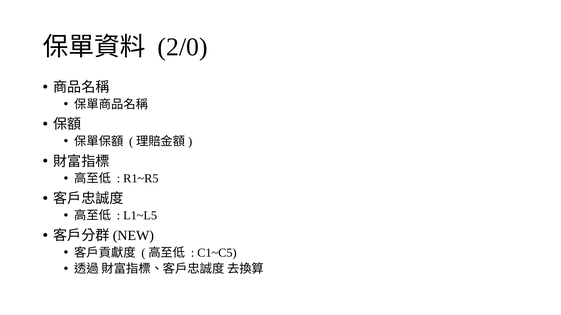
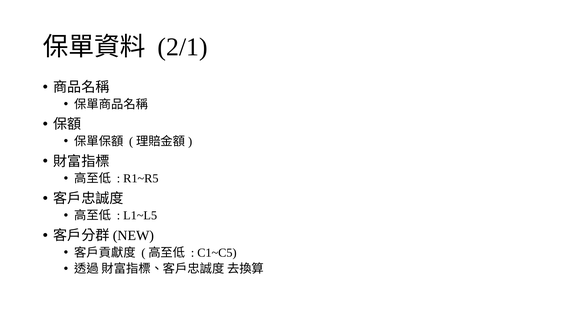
2/0: 2/0 -> 2/1
